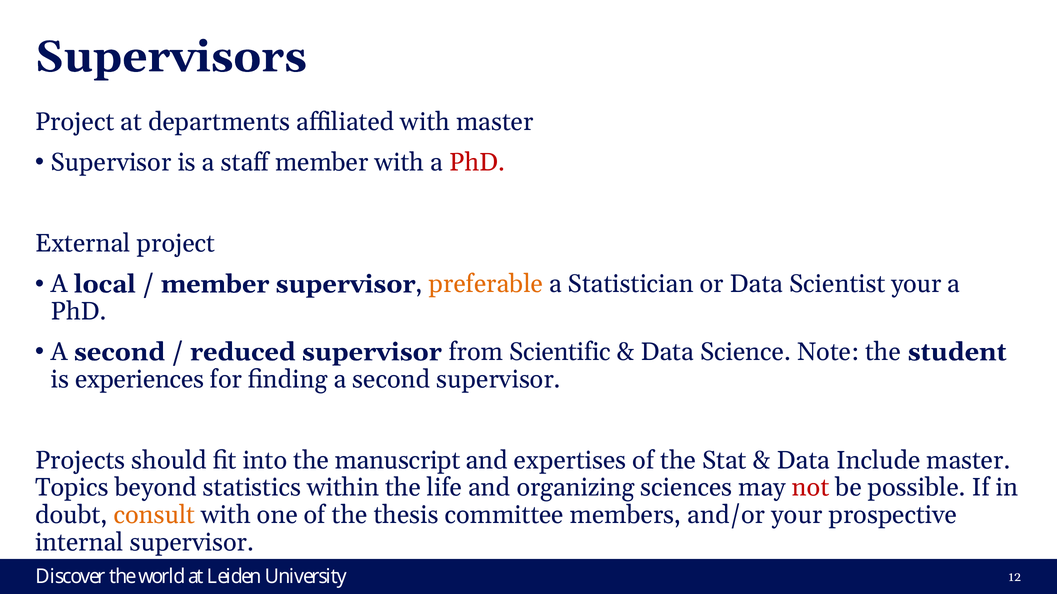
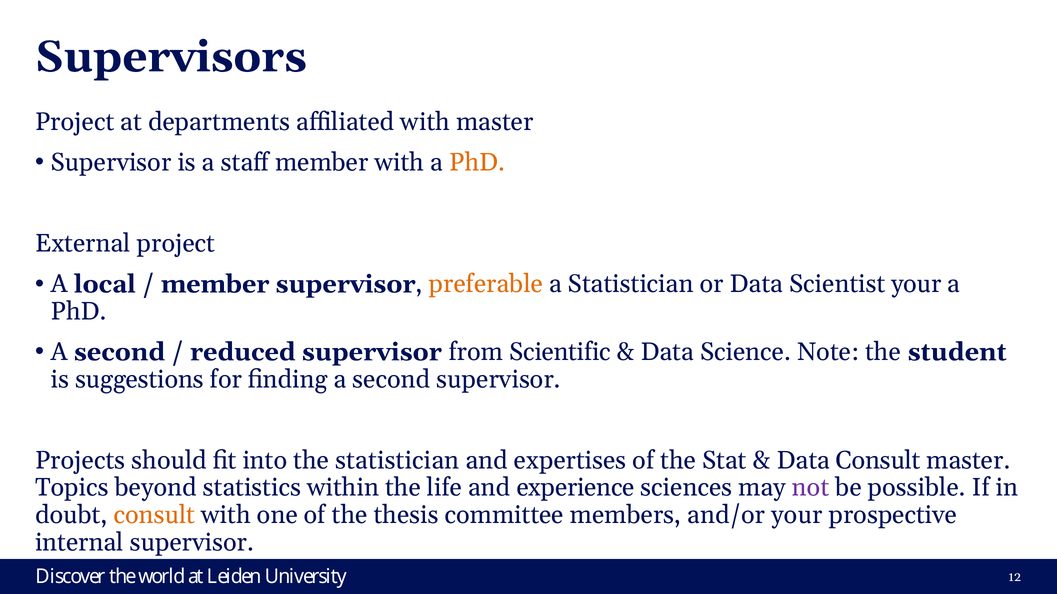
PhD at (477, 163) colour: red -> orange
experiences: experiences -> suggestions
the manuscript: manuscript -> statistician
Data Include: Include -> Consult
organizing: organizing -> experience
not colour: red -> purple
